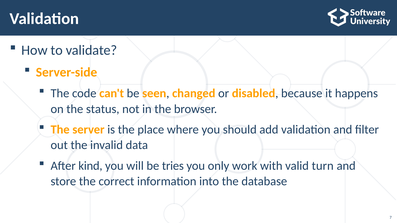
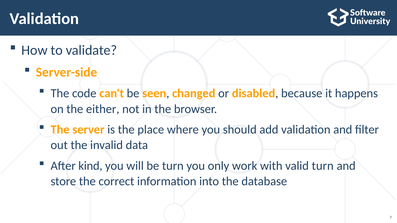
status: status -> either
be tries: tries -> turn
